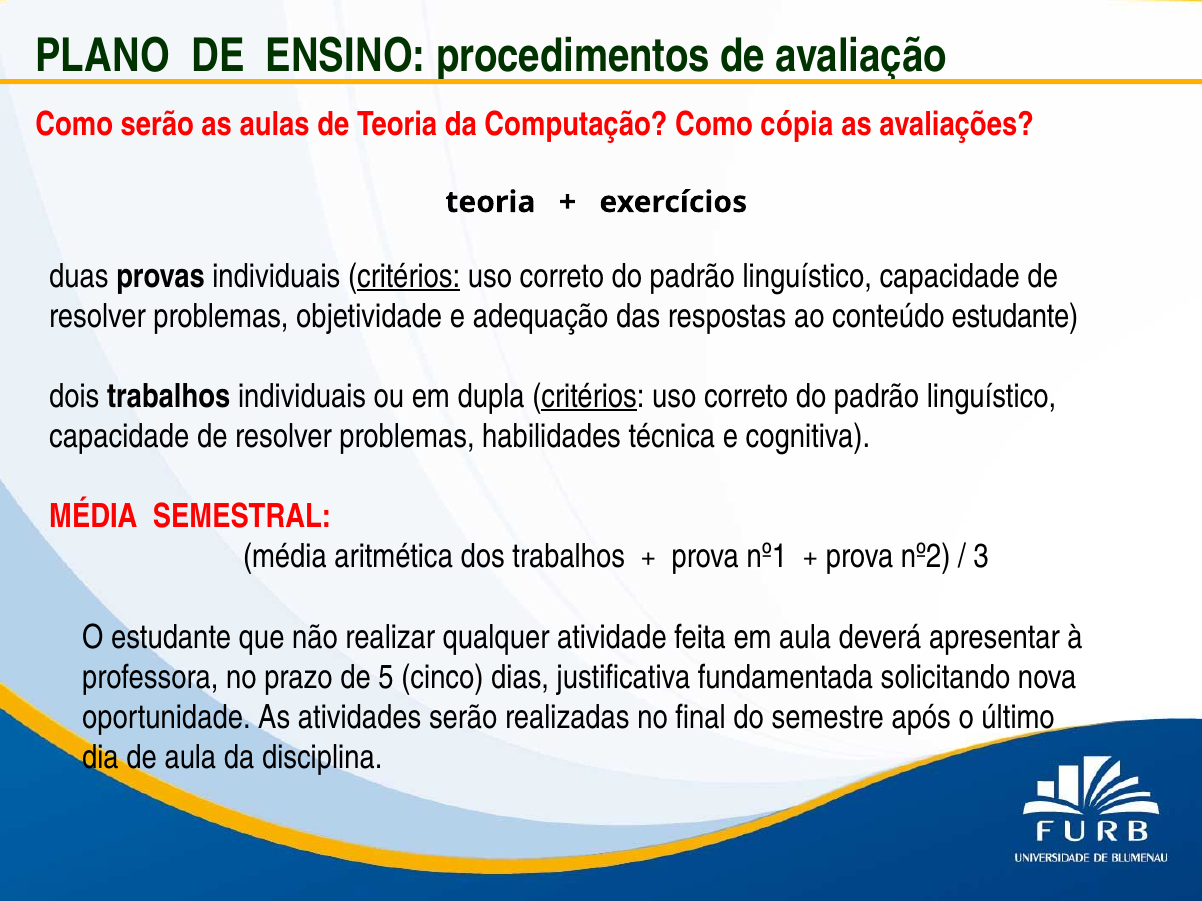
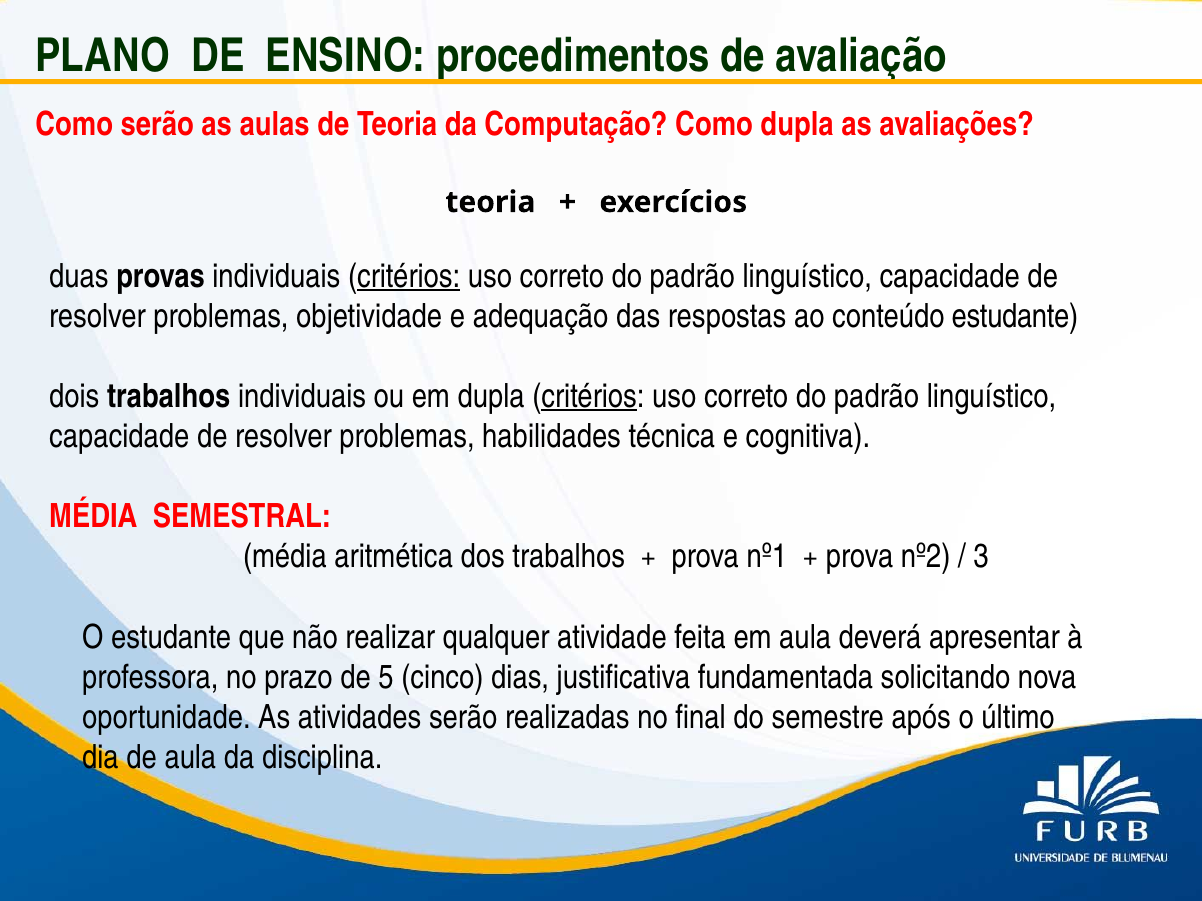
Como cópia: cópia -> dupla
